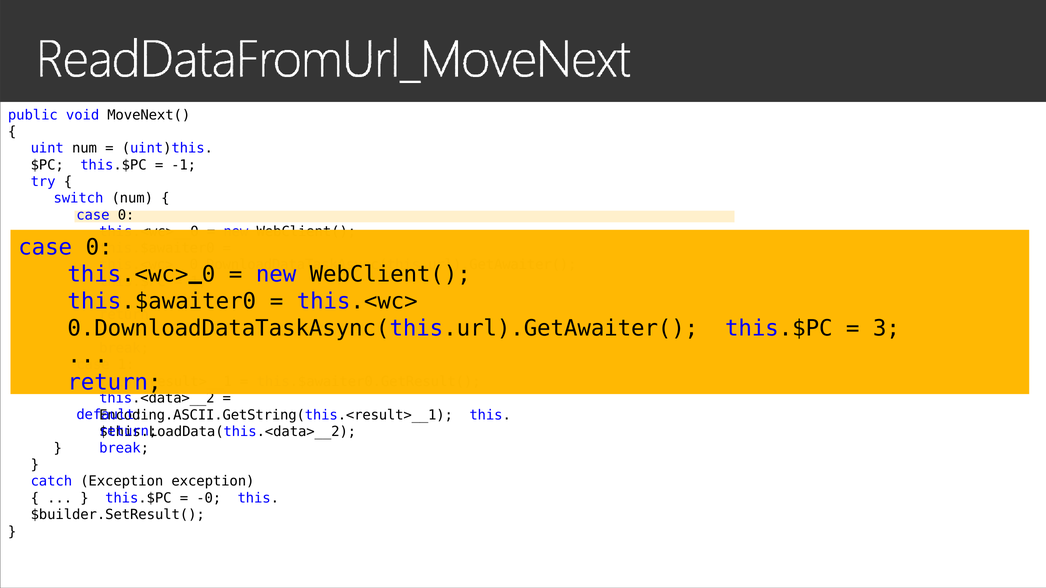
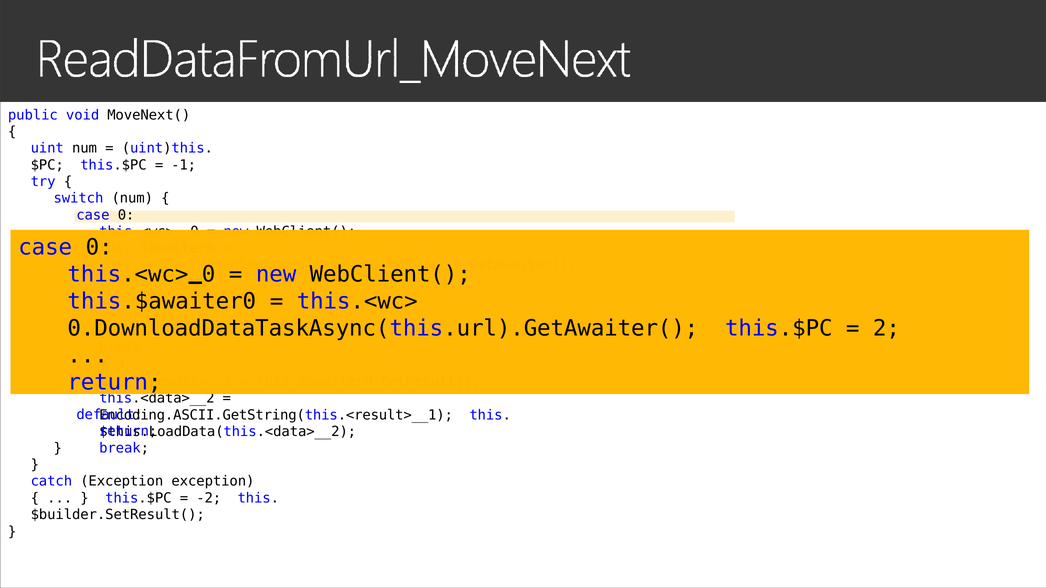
3: 3 -> 2
-0: -0 -> -2
